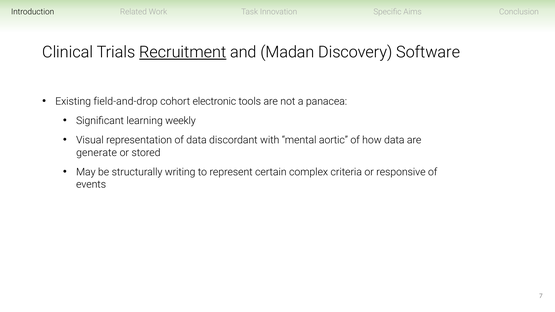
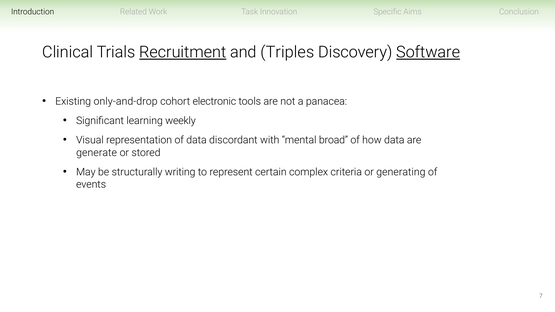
Madan: Madan -> Triples
Software underline: none -> present
field-and-drop: field-and-drop -> only-and-drop
aortic: aortic -> broad
responsive: responsive -> generating
